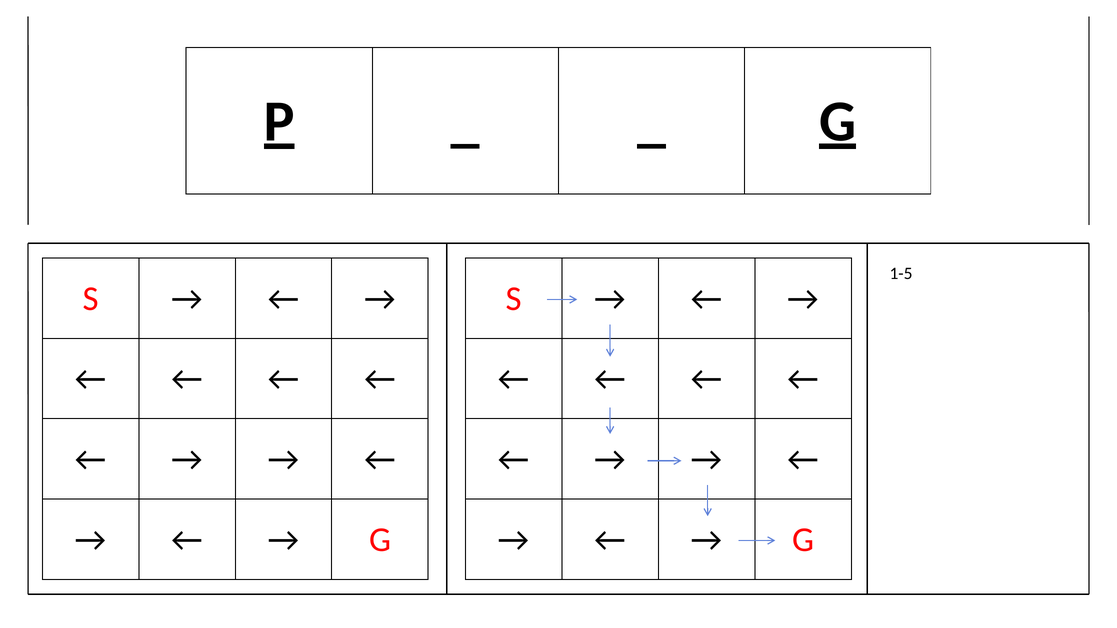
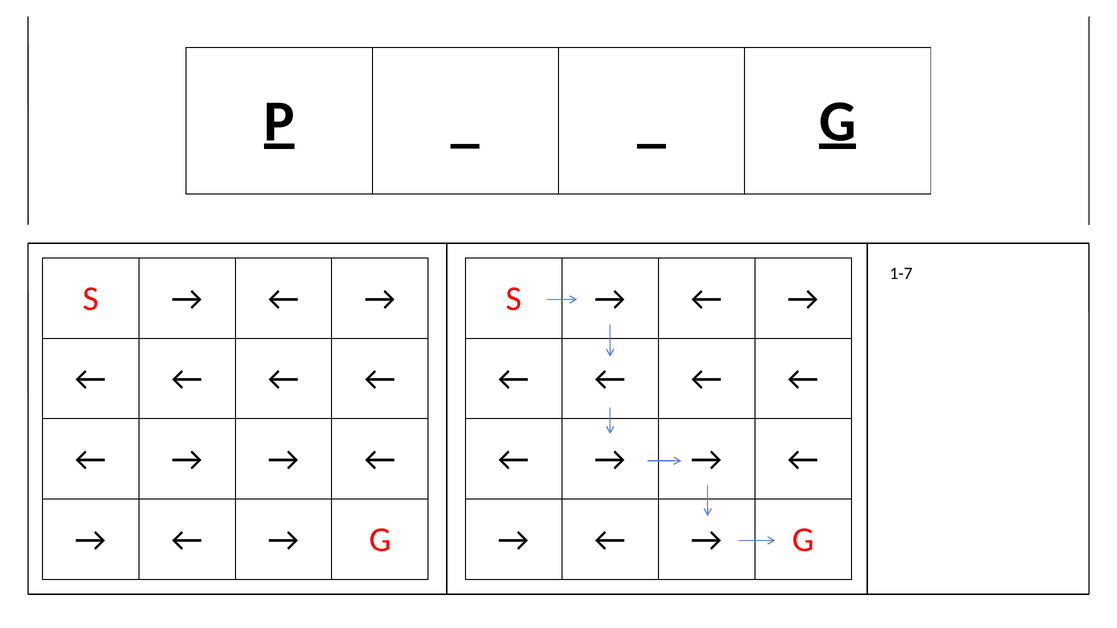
1-5: 1-5 -> 1-7
